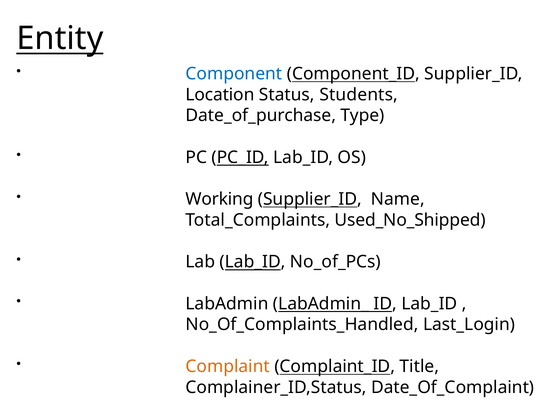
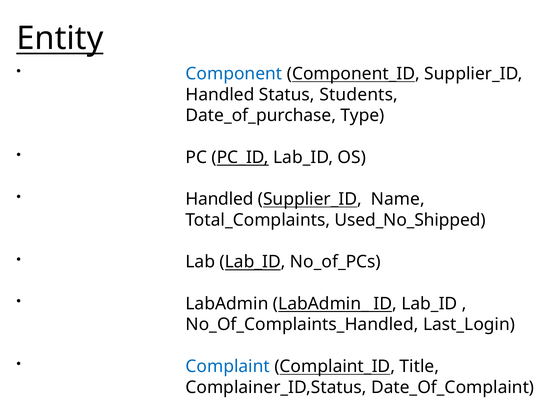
Location at (220, 95): Location -> Handled
Working at (219, 199): Working -> Handled
Complaint colour: orange -> blue
